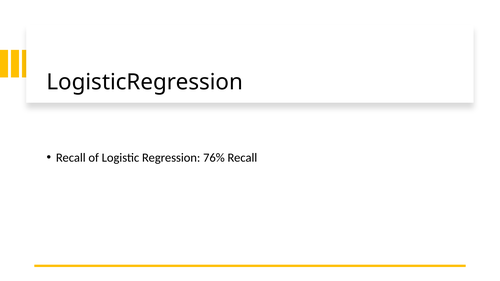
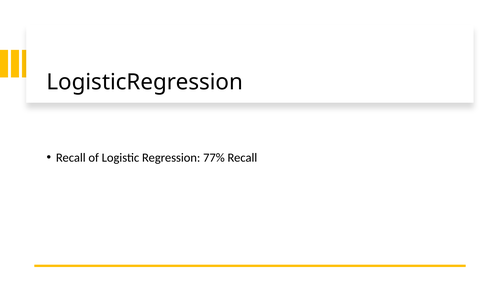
76%: 76% -> 77%
